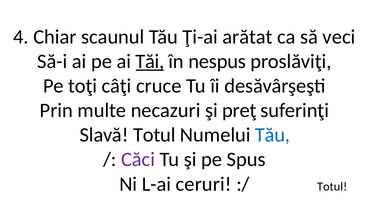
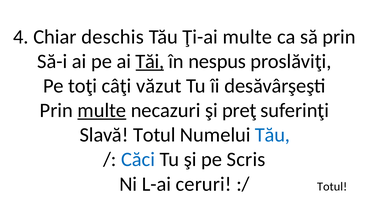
scaunul: scaunul -> deschis
Ţi-ai arătat: arătat -> multe
să veci: veci -> prin
cruce: cruce -> văzut
multe at (102, 111) underline: none -> present
Căci colour: purple -> blue
Spus: Spus -> Scris
